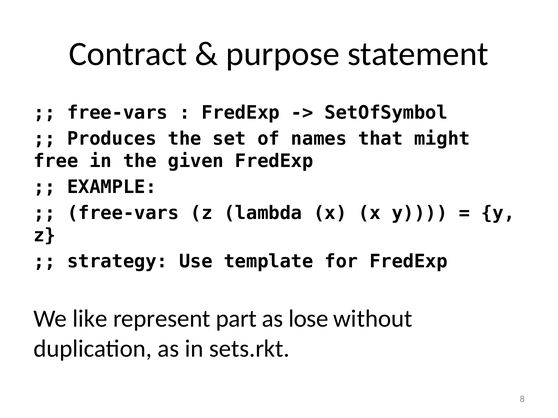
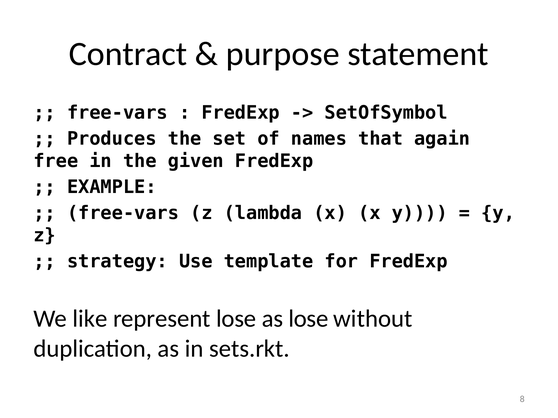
might: might -> again
represent part: part -> lose
